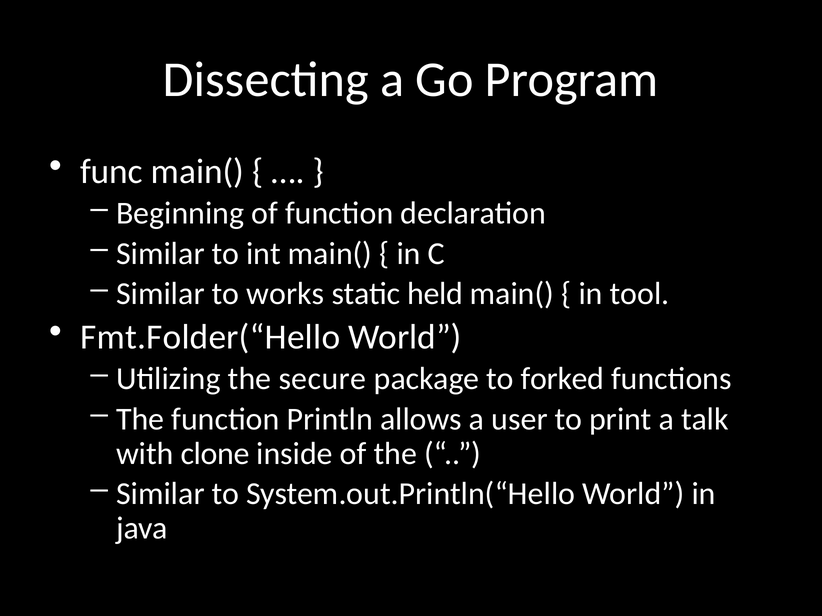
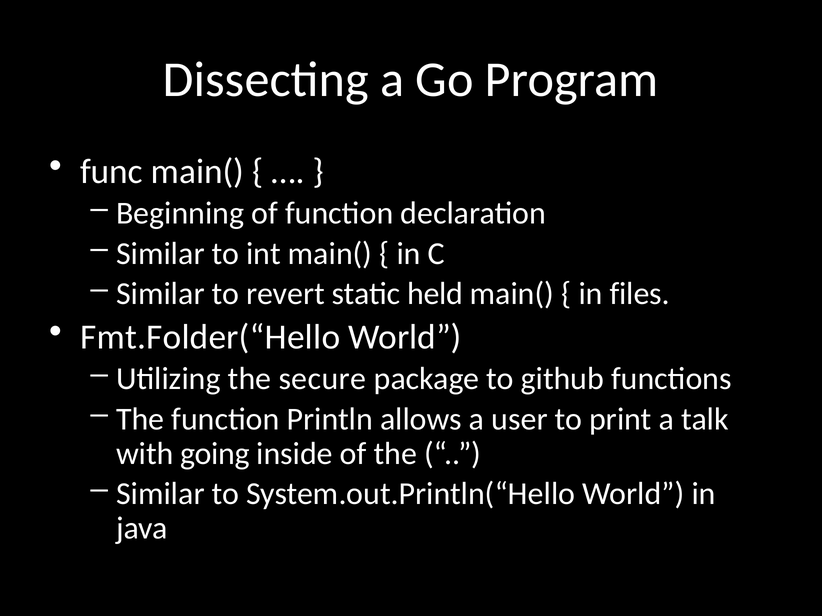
works: works -> revert
tool: tool -> files
forked: forked -> github
clone: clone -> going
